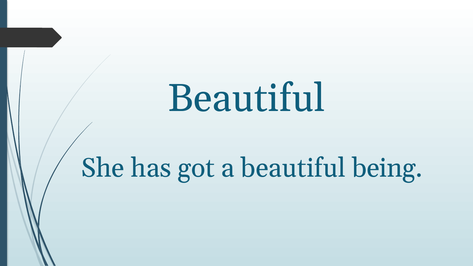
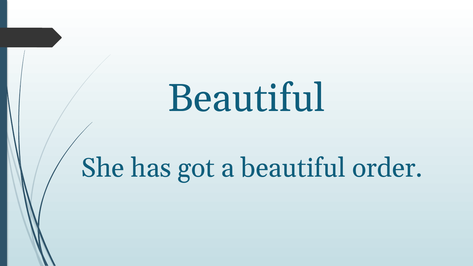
being: being -> order
